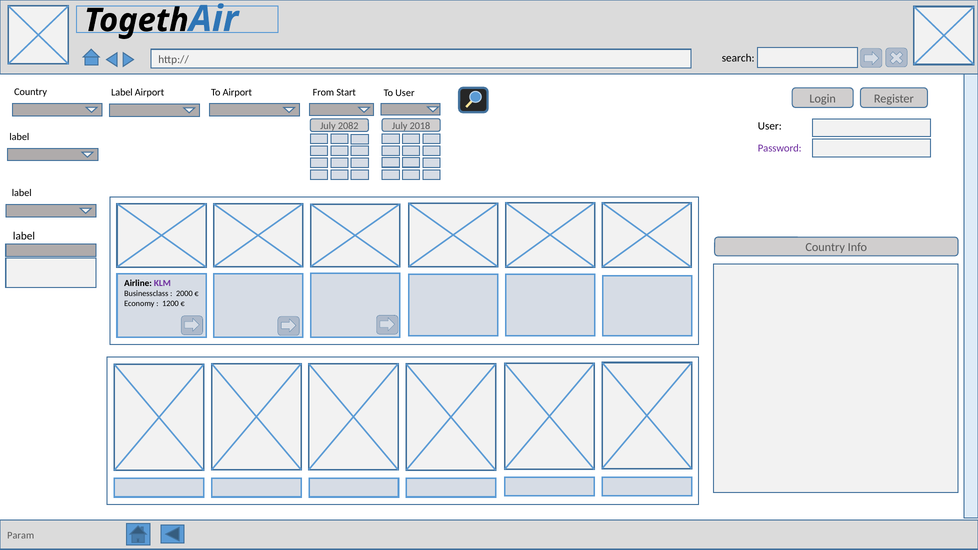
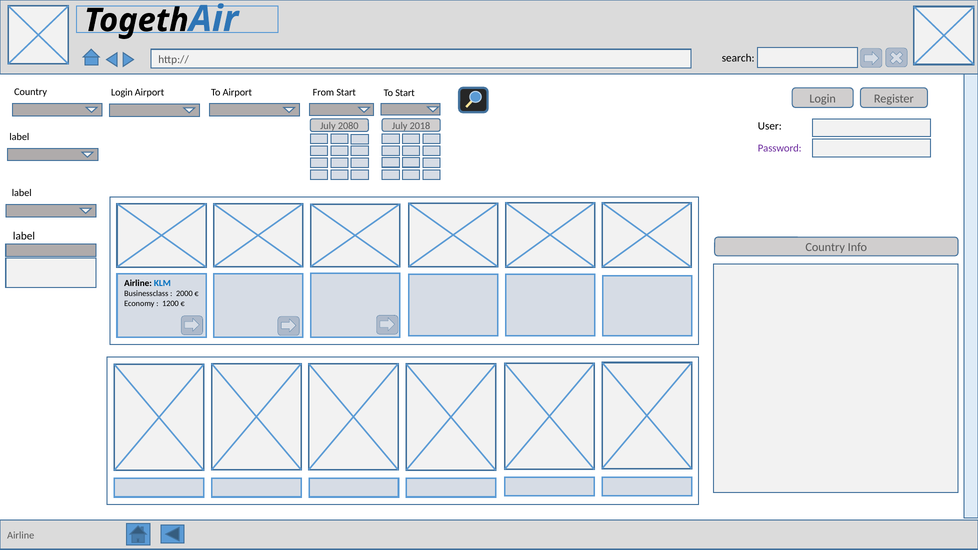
Label at (122, 93): Label -> Login
To User: User -> Start
2082: 2082 -> 2080
KLM colour: purple -> blue
Param at (21, 535): Param -> Airline
